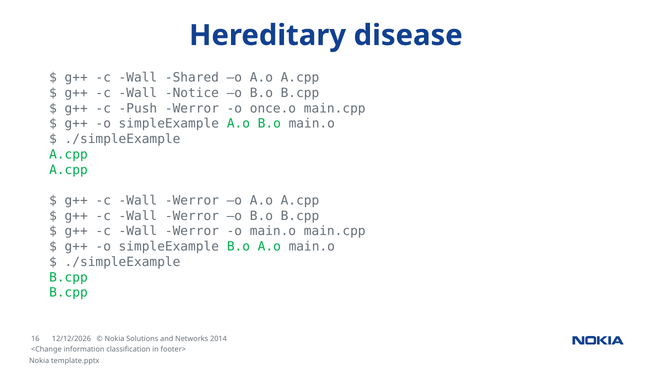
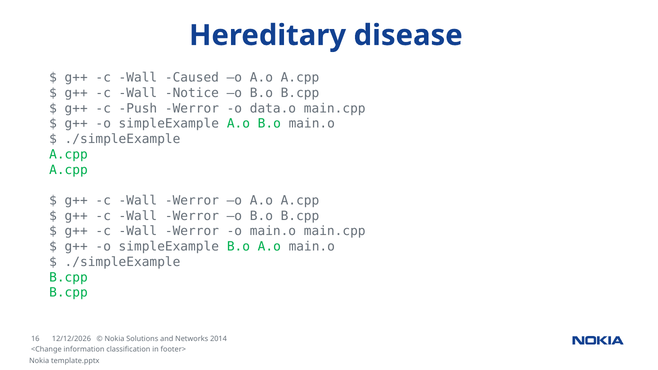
Shared: Shared -> Caused
once.o: once.o -> data.o
